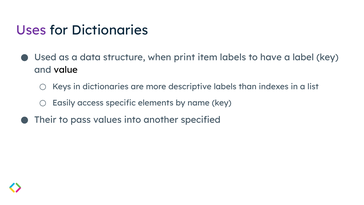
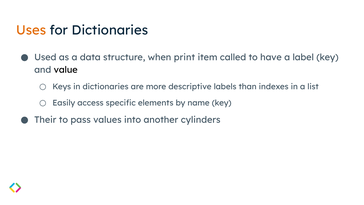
Uses colour: purple -> orange
item labels: labels -> called
specified: specified -> cylinders
